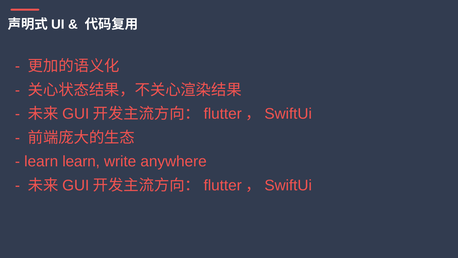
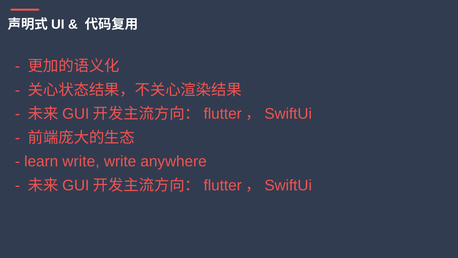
learn learn: learn -> write
